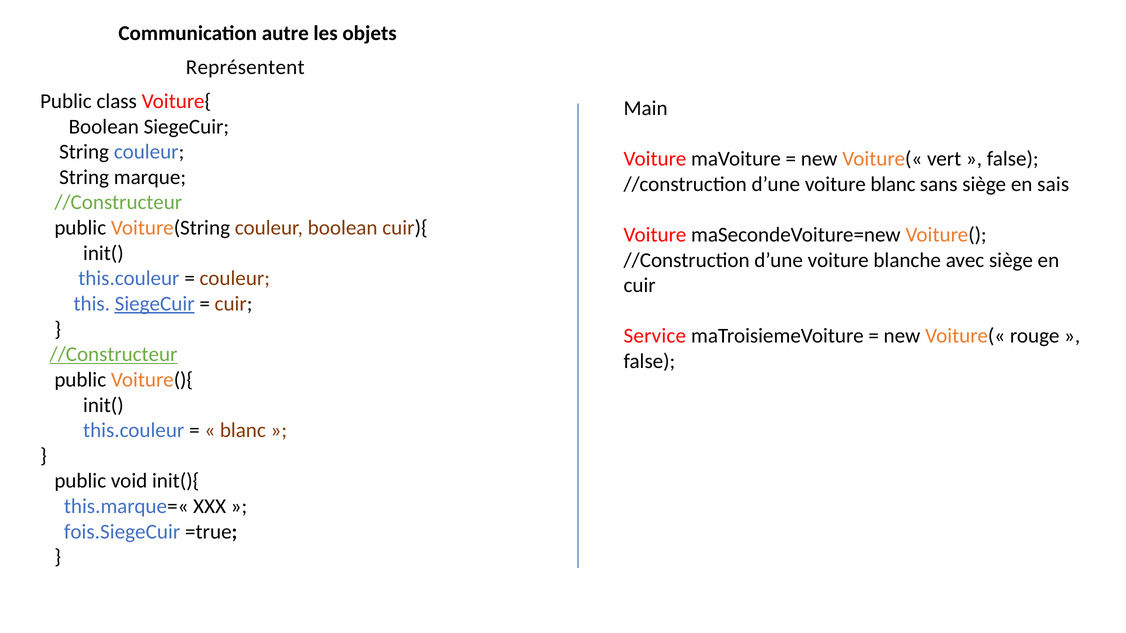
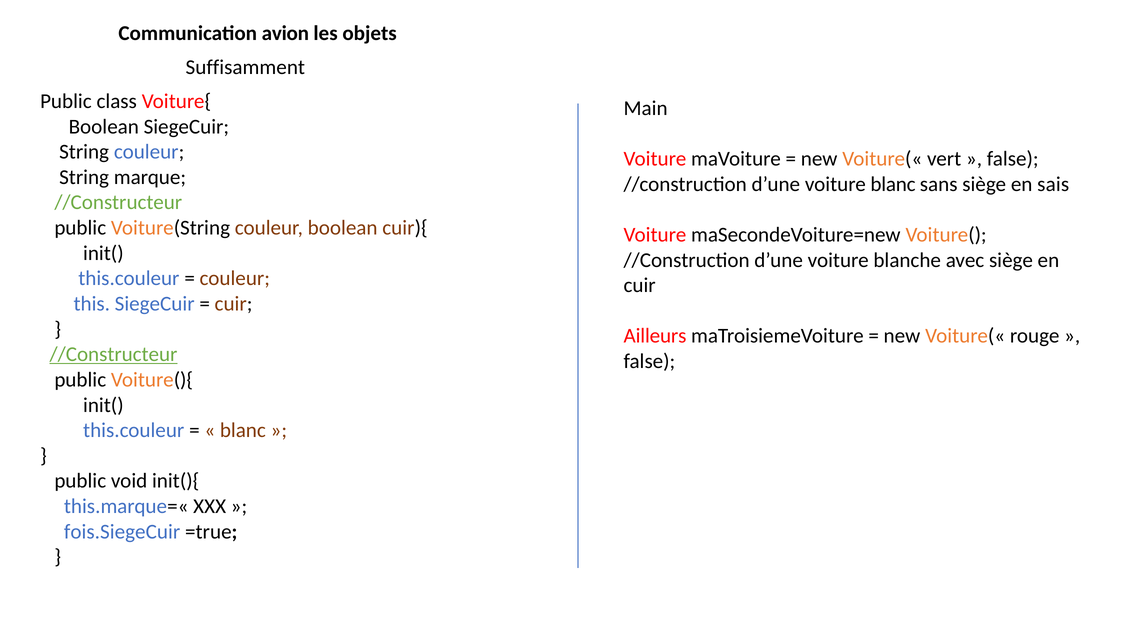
autre: autre -> avion
Représentent: Représentent -> Suffisamment
SiegeCuir at (155, 304) underline: present -> none
Service: Service -> Ailleurs
